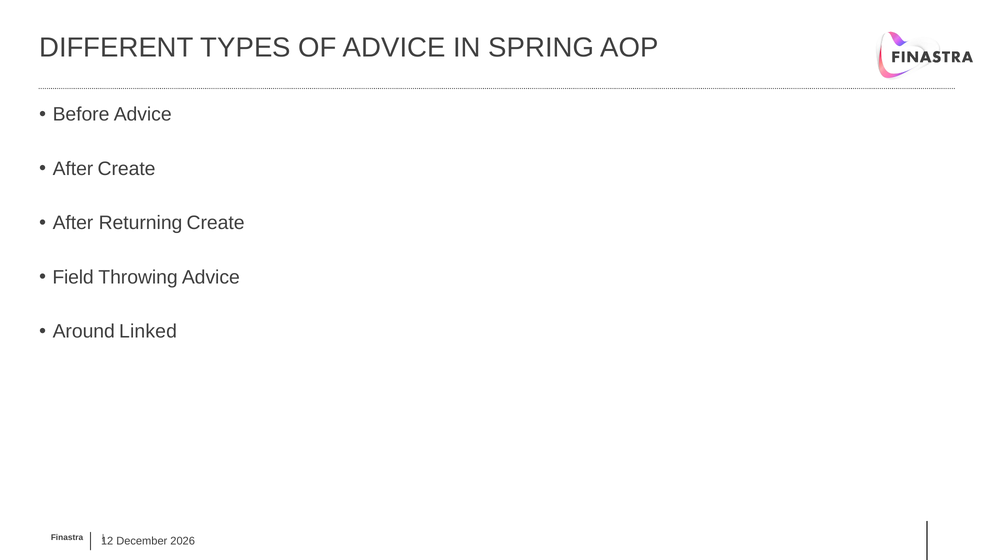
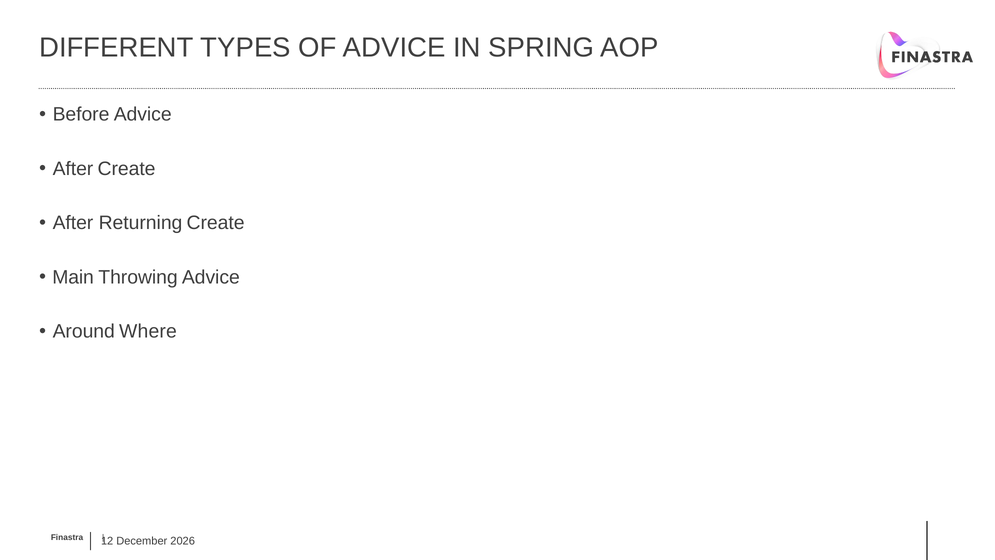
Field: Field -> Main
Linked: Linked -> Where
